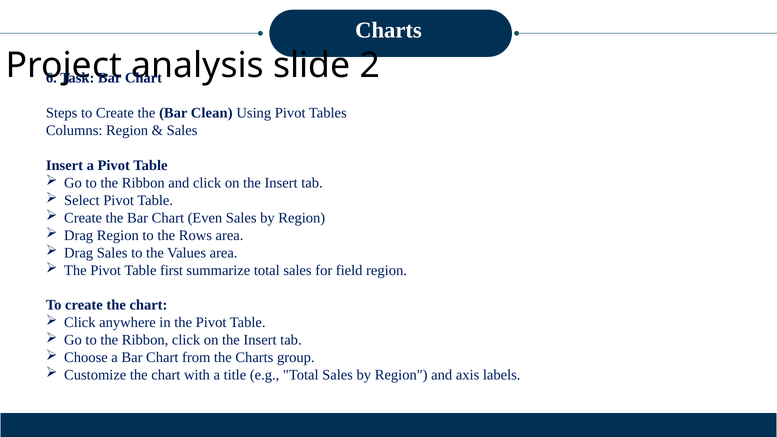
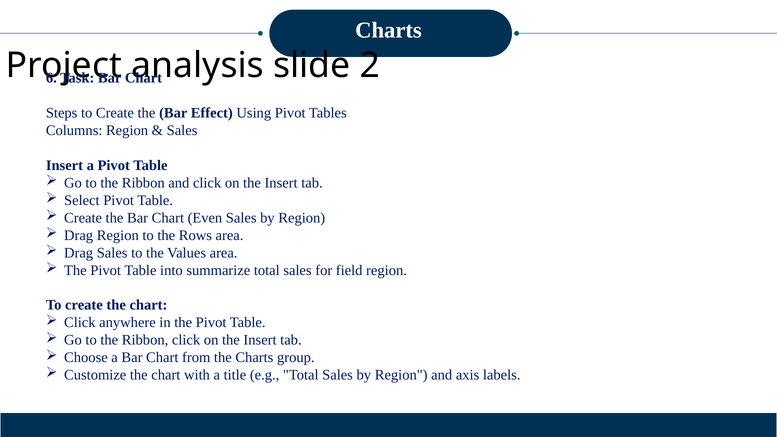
Clean: Clean -> Effect
first: first -> into
